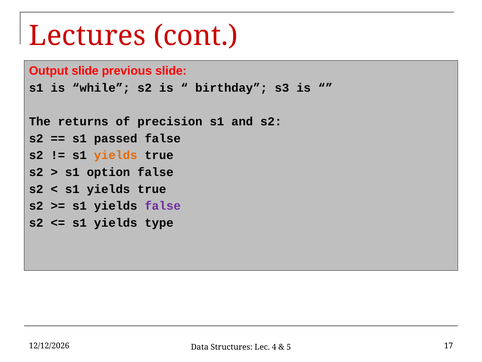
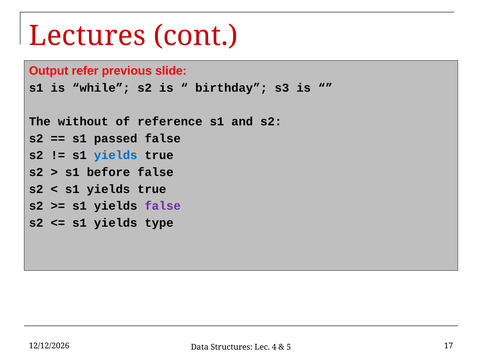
Output slide: slide -> refer
returns: returns -> without
precision: precision -> reference
yields at (116, 155) colour: orange -> blue
option: option -> before
